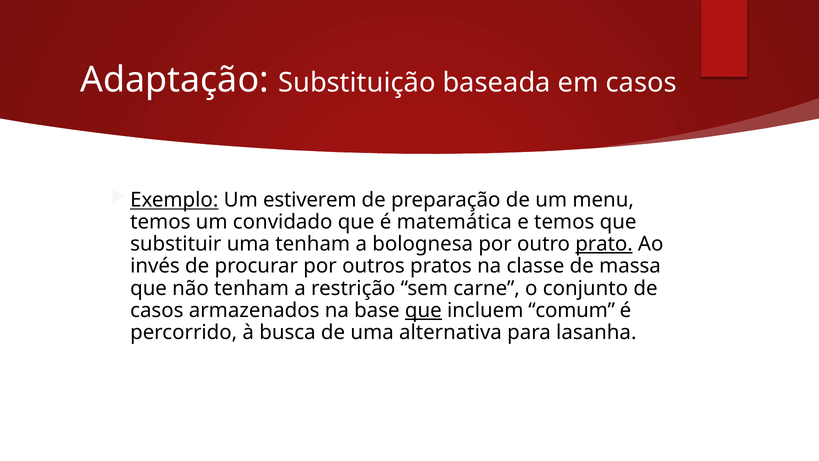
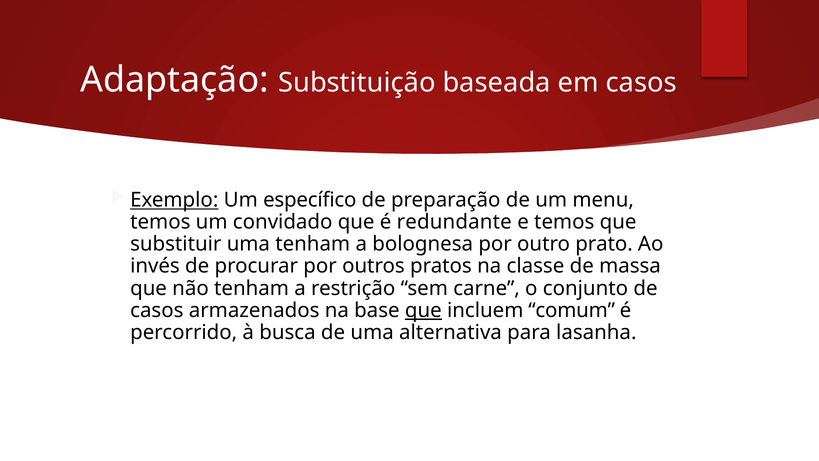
estiverem: estiverem -> específico
matemática: matemática -> redundante
prato underline: present -> none
